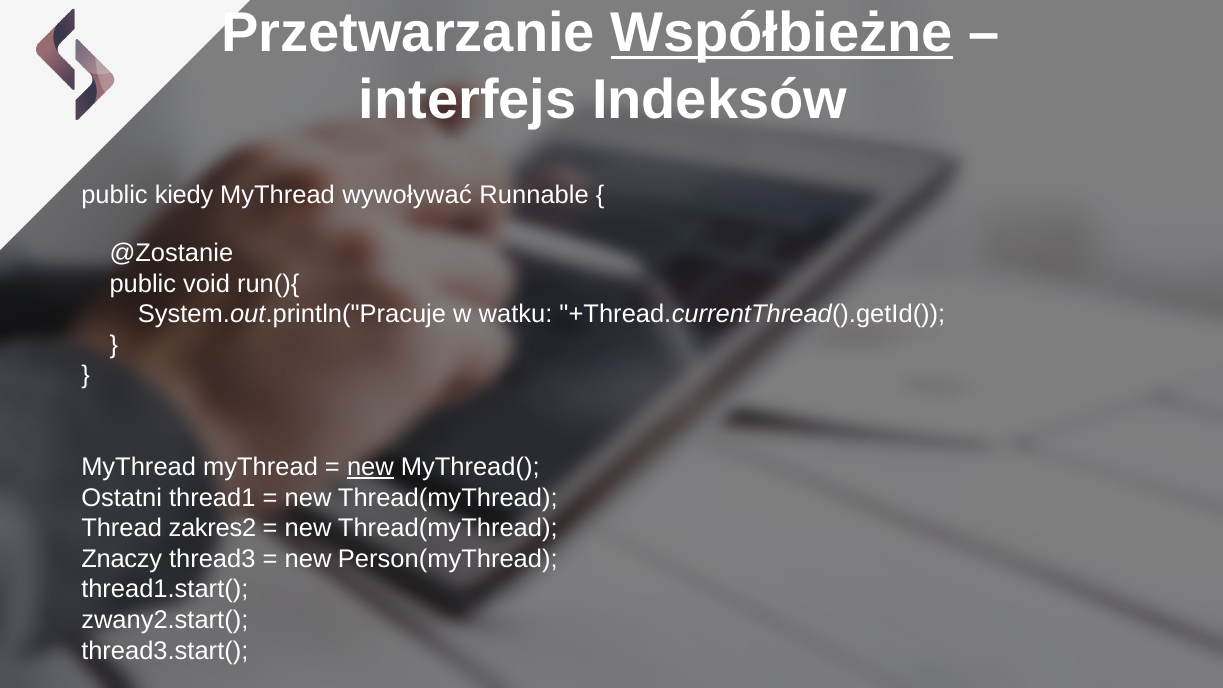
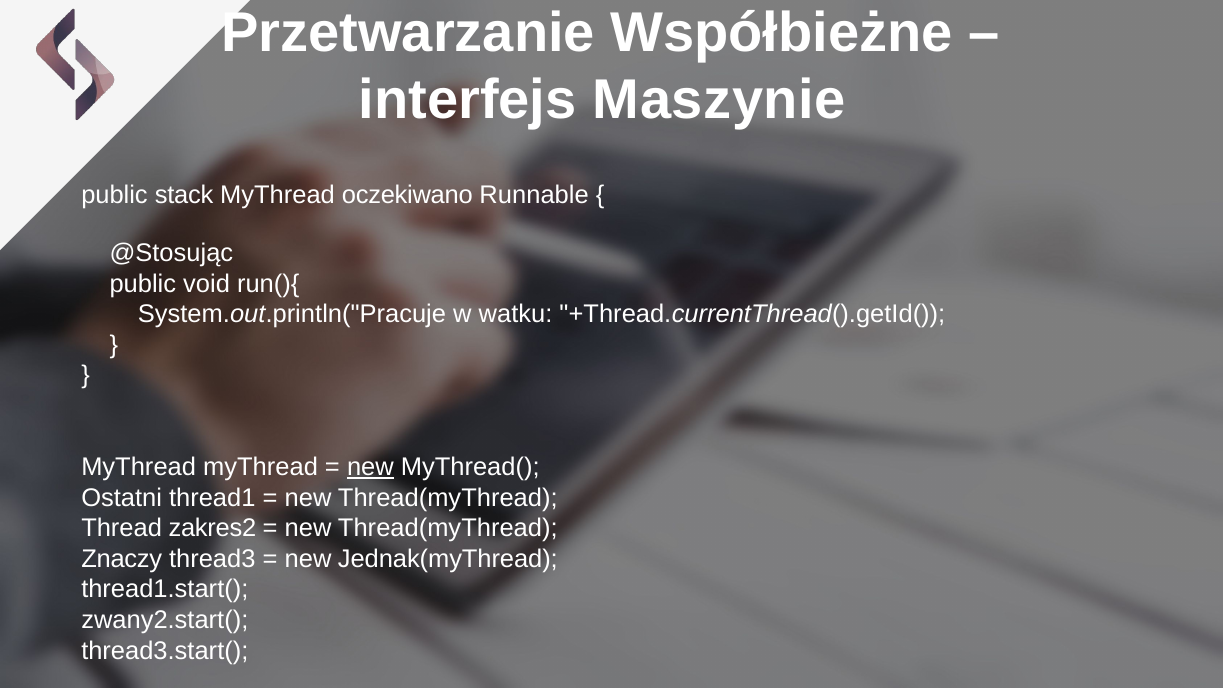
Współbieżne underline: present -> none
Indeksów: Indeksów -> Maszynie
kiedy: kiedy -> stack
wywoływać: wywoływać -> oczekiwano
@Zostanie: @Zostanie -> @Stosując
Person(myThread: Person(myThread -> Jednak(myThread
